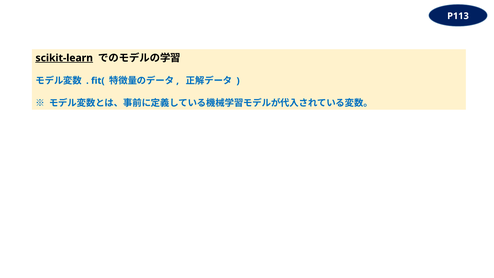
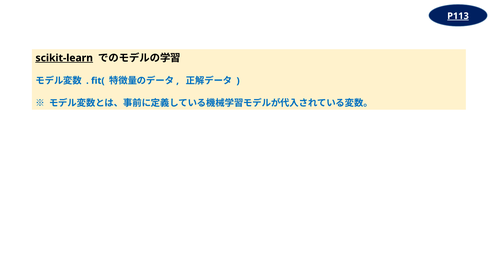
P113 underline: none -> present
